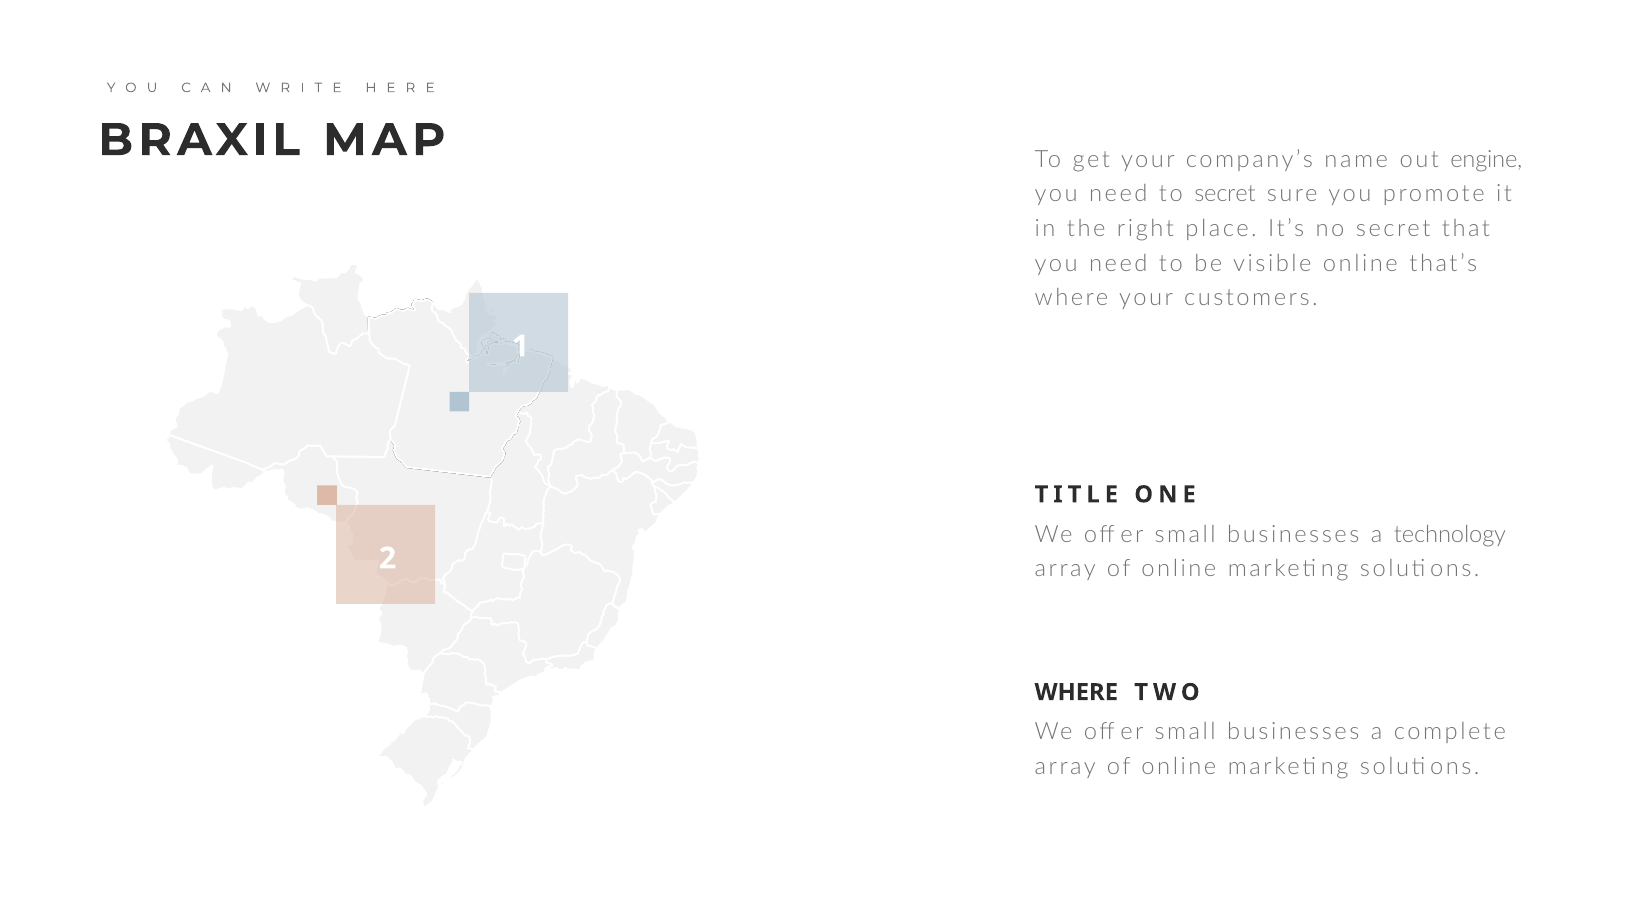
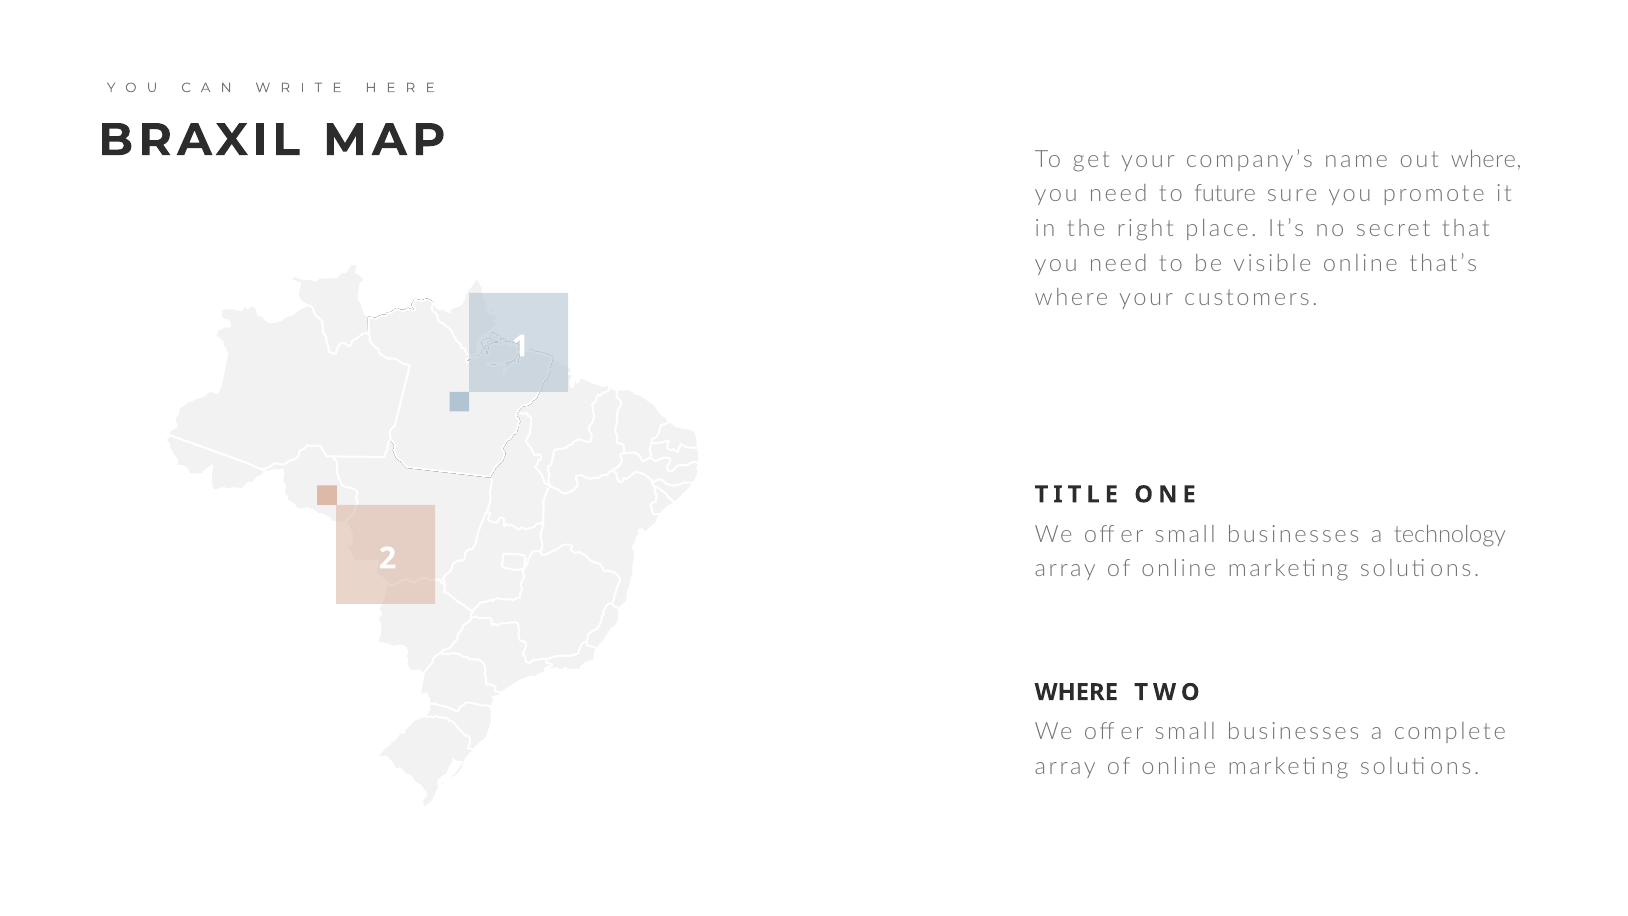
out engine: engine -> where
to secret: secret -> future
